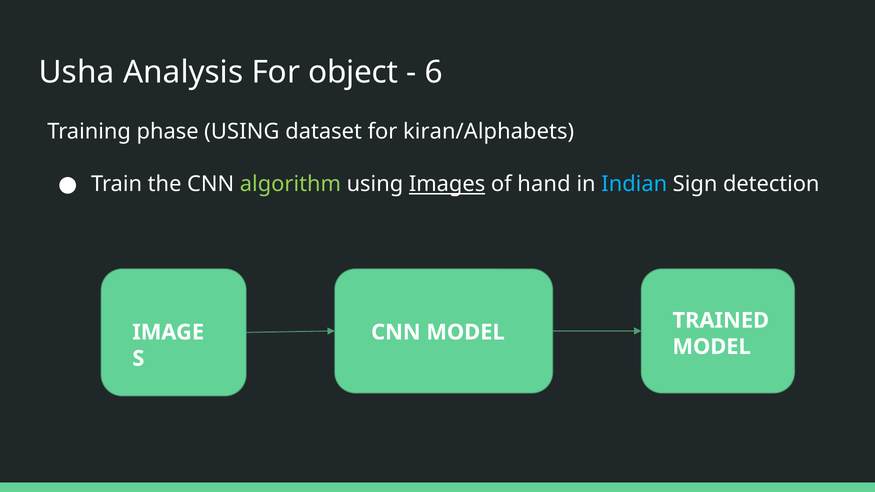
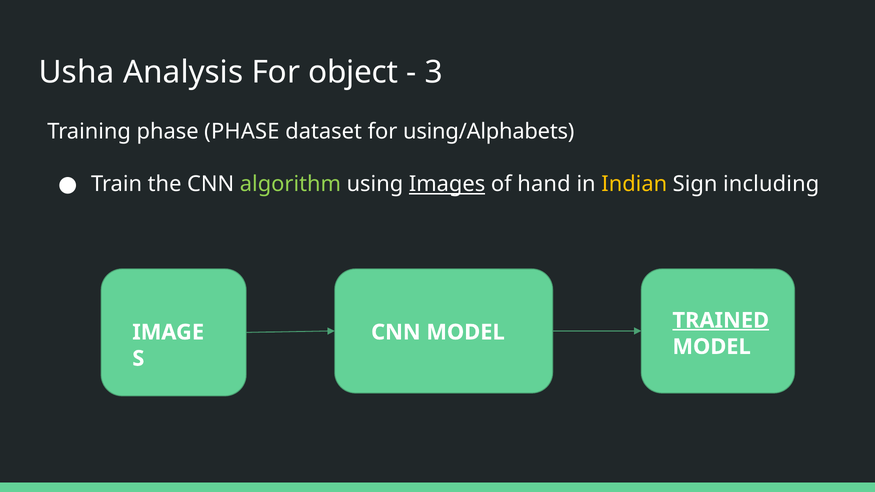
6: 6 -> 3
phase USING: USING -> PHASE
kiran/Alphabets: kiran/Alphabets -> using/Alphabets
Indian colour: light blue -> yellow
detection: detection -> including
TRAINED underline: none -> present
